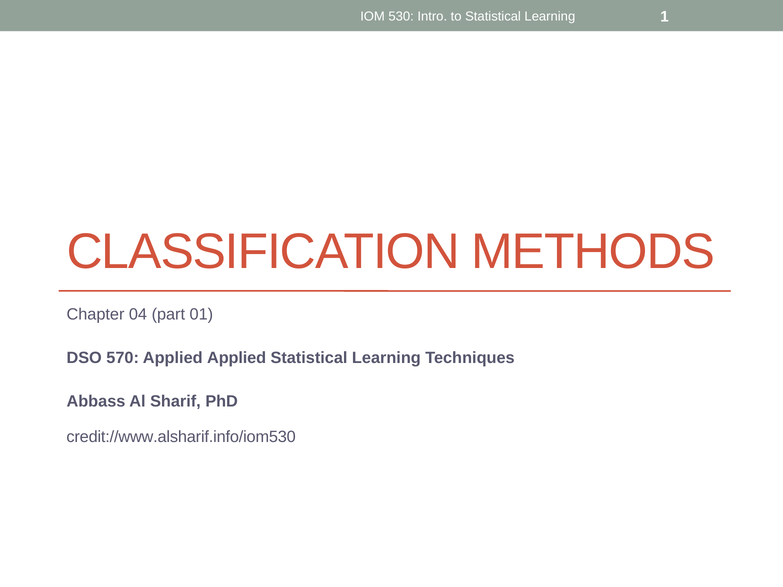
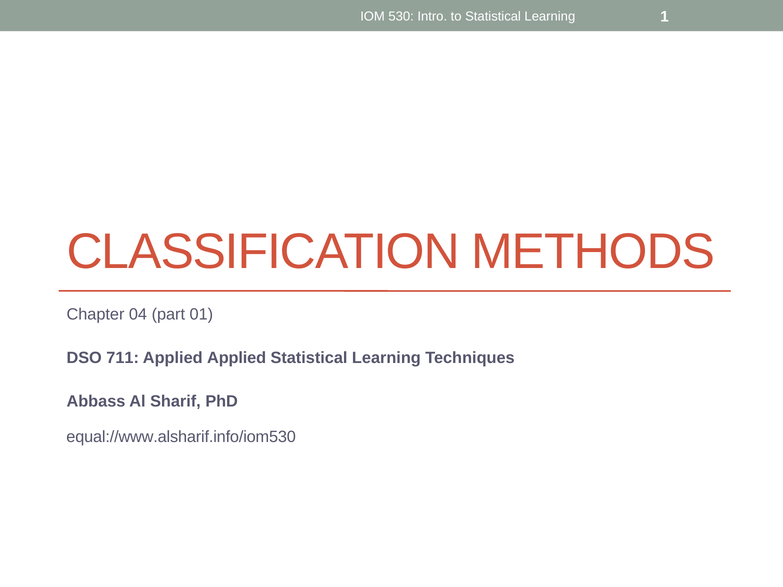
570: 570 -> 711
credit://www.alsharif.info/iom530: credit://www.alsharif.info/iom530 -> equal://www.alsharif.info/iom530
